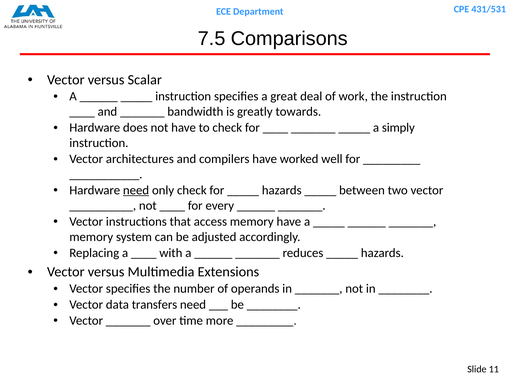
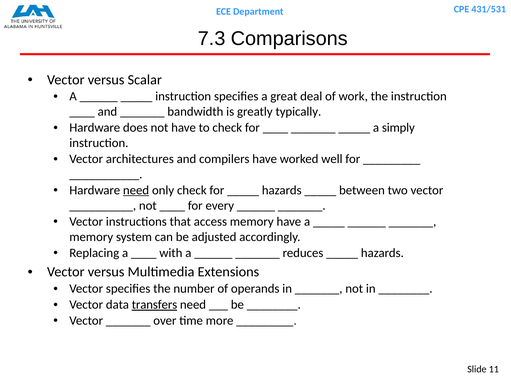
7.5: 7.5 -> 7.3
towards: towards -> typically
transfers underline: none -> present
